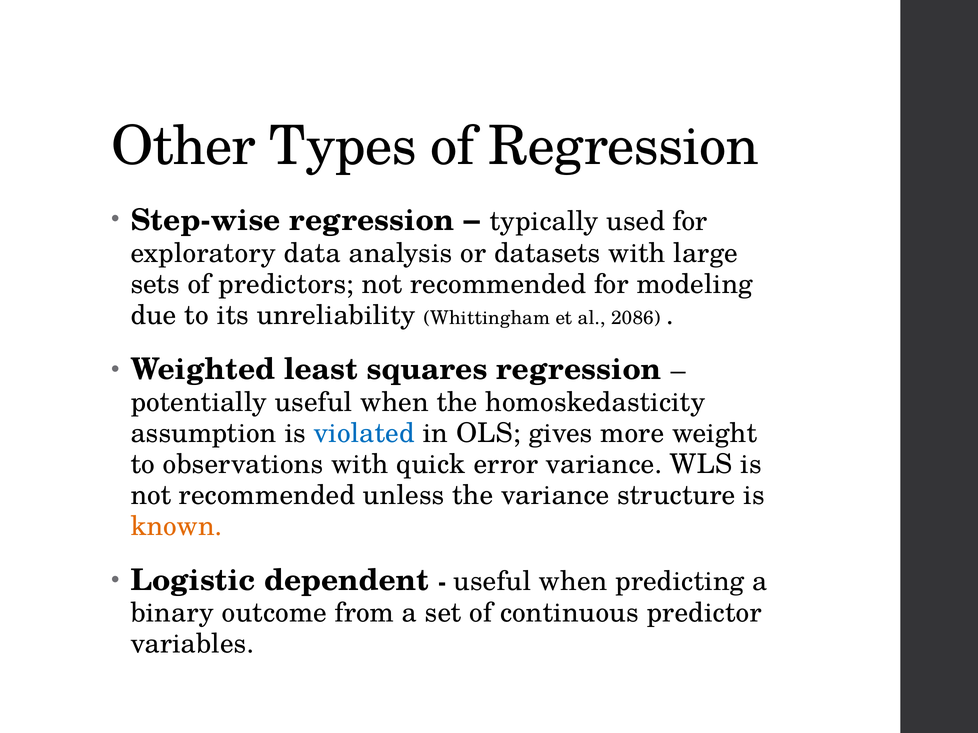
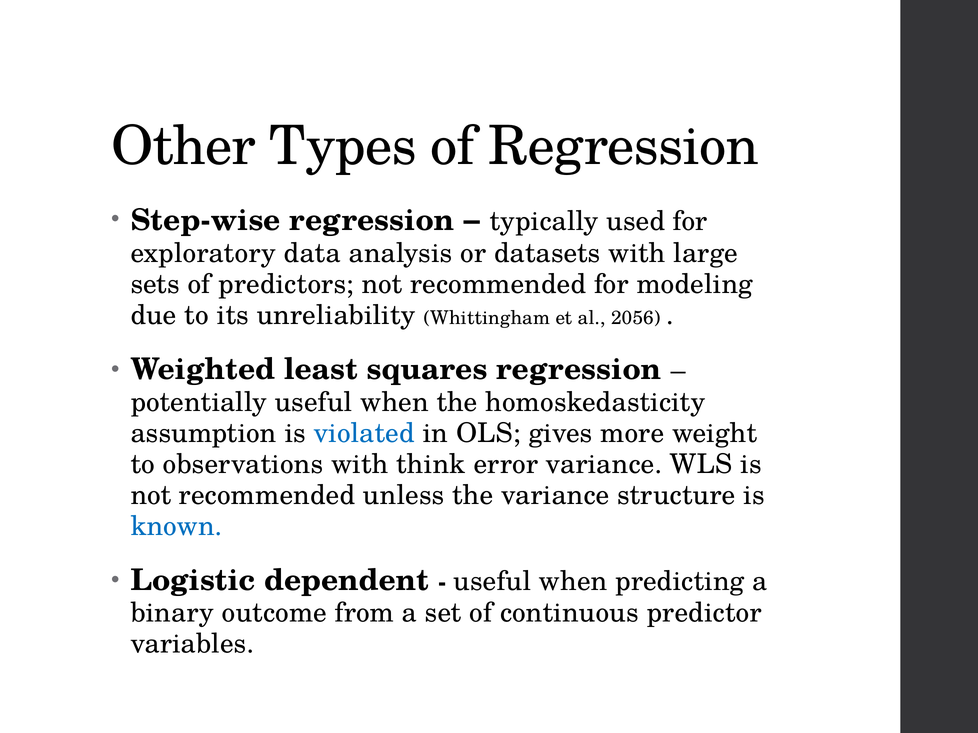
2086: 2086 -> 2056
quick: quick -> think
known colour: orange -> blue
